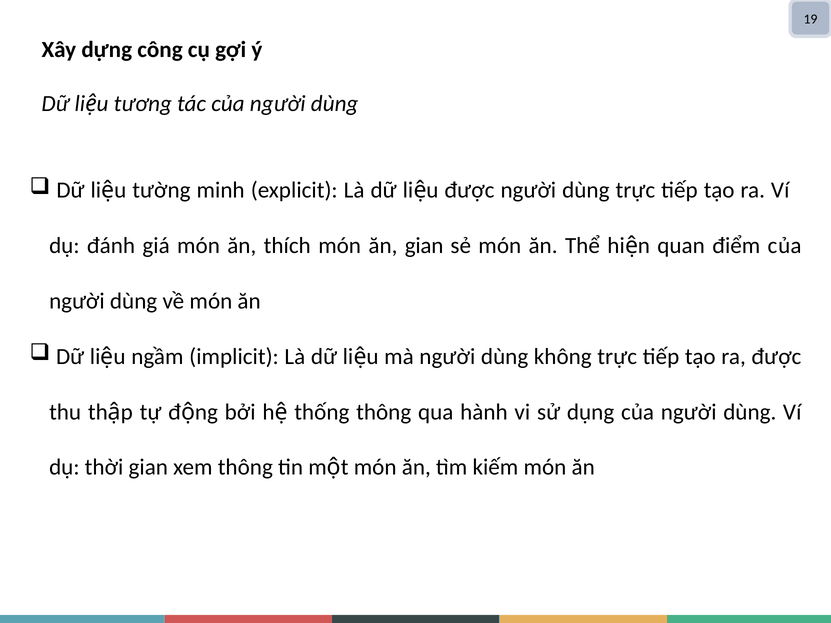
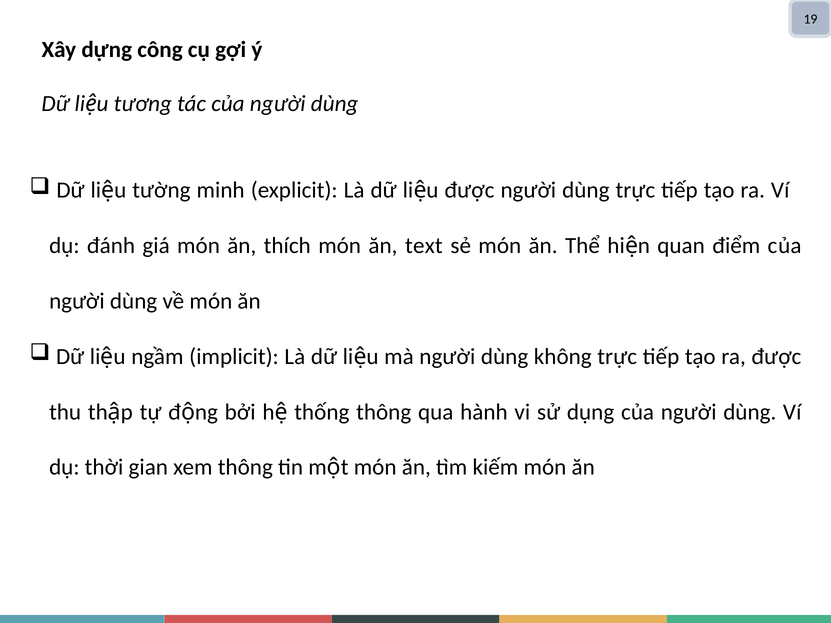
ăn gian: gian -> text
